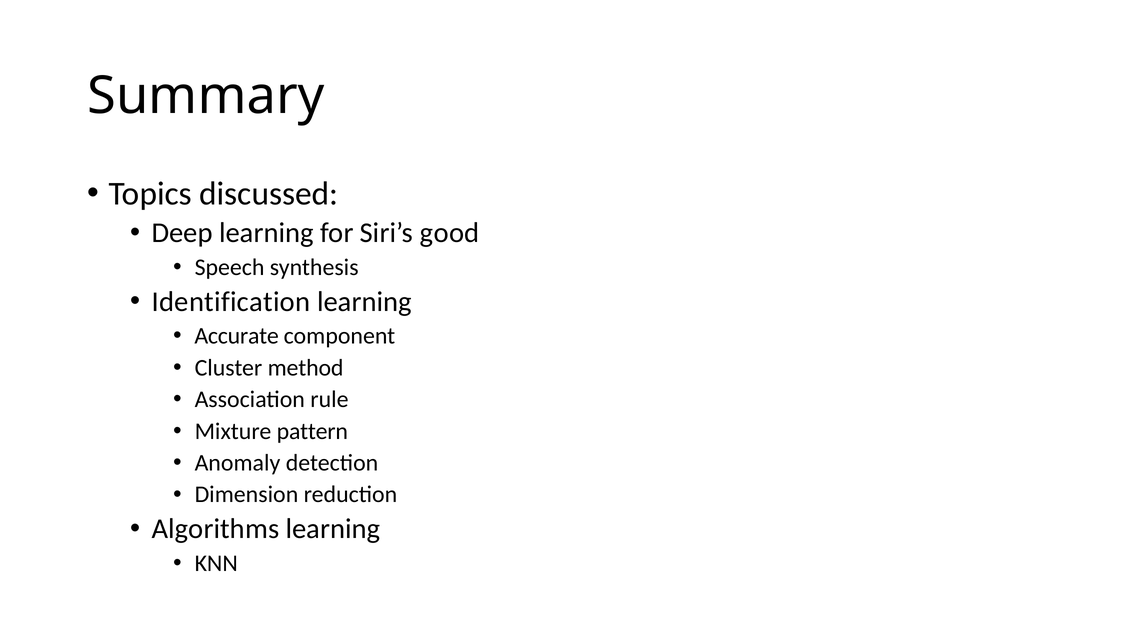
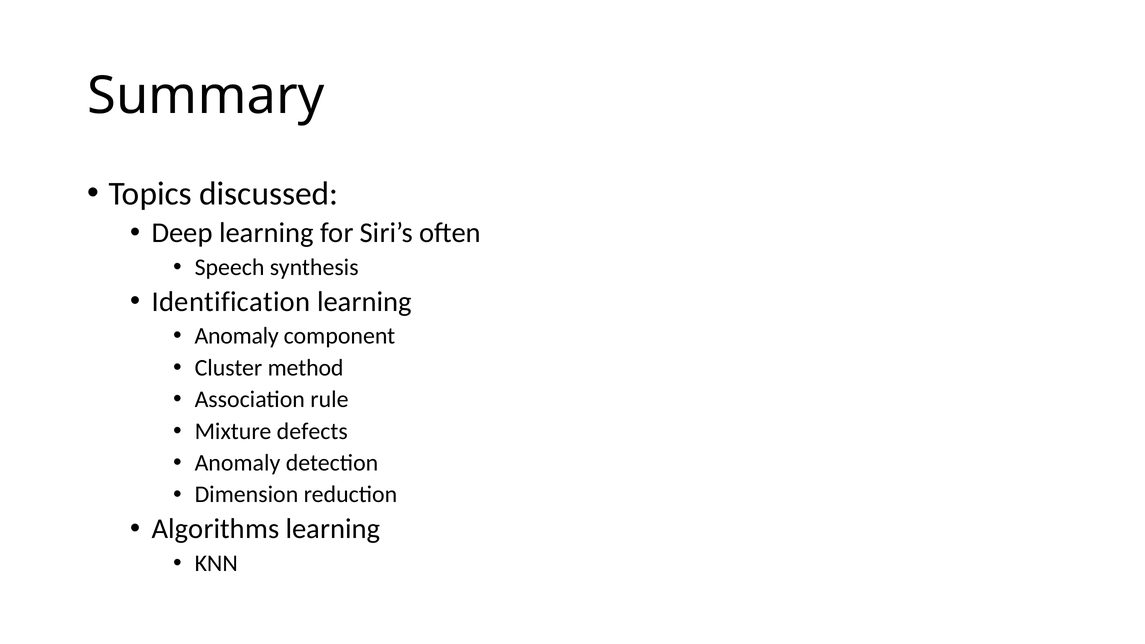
good: good -> often
Accurate at (237, 336): Accurate -> Anomaly
pattern: pattern -> defects
